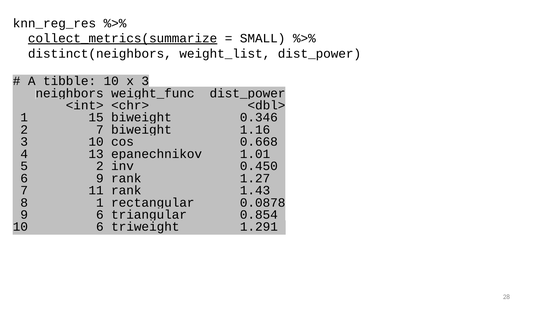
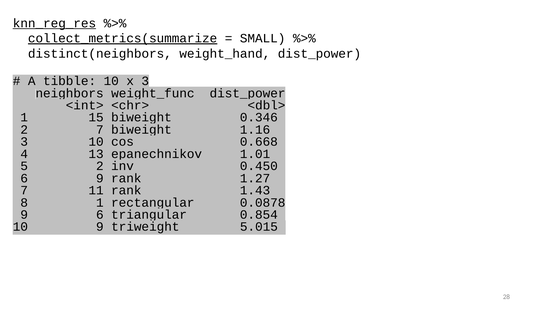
knn_reg_res underline: none -> present
weight_list: weight_list -> weight_hand
10 6: 6 -> 9
1.291: 1.291 -> 5.015
